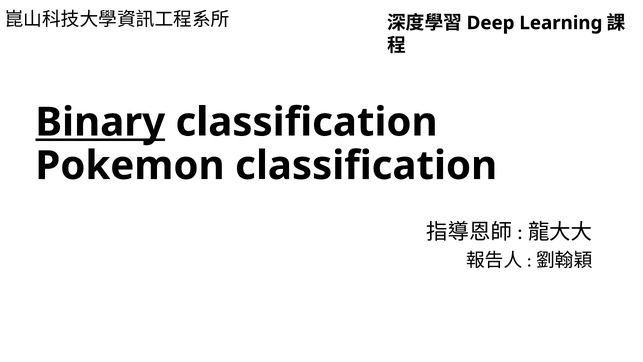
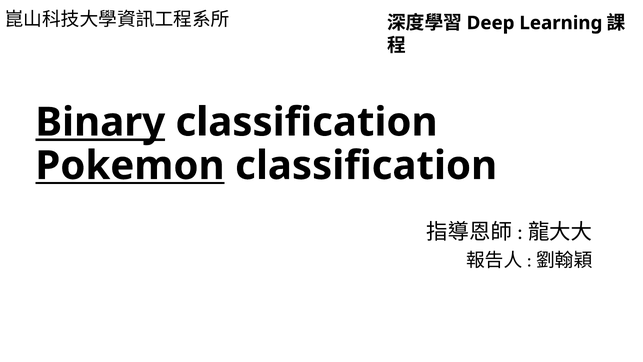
Pokemon underline: none -> present
